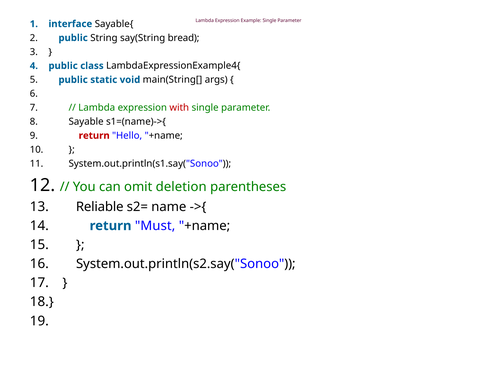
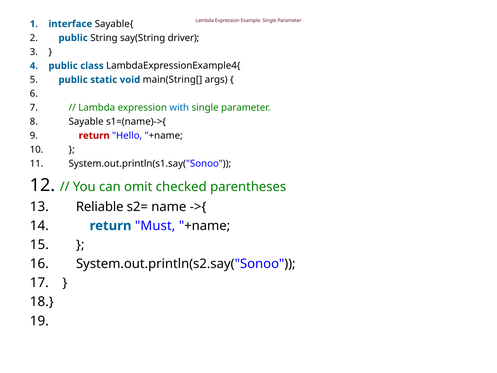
bread: bread -> driver
with colour: red -> blue
deletion: deletion -> checked
